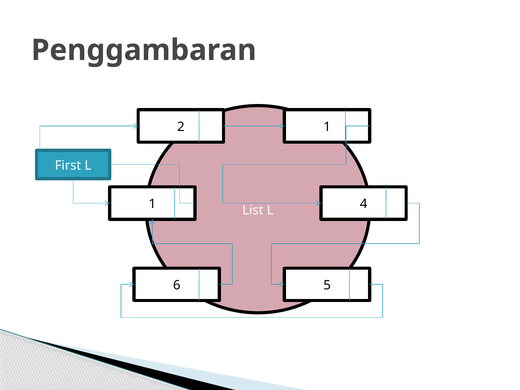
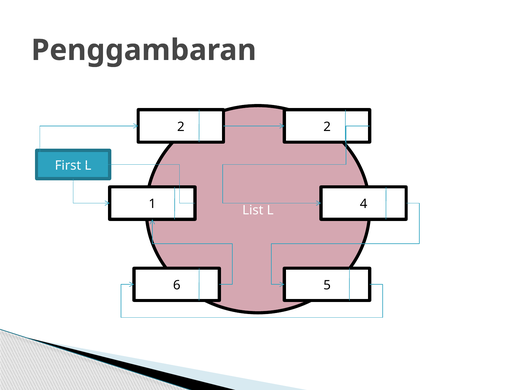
2 1: 1 -> 2
